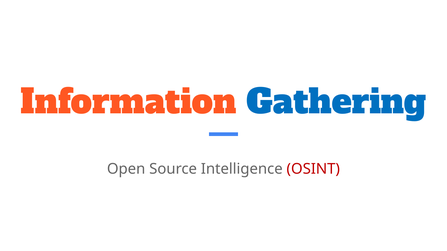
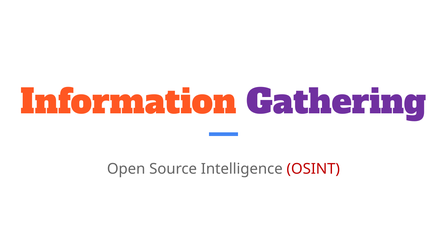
Gathering colour: blue -> purple
